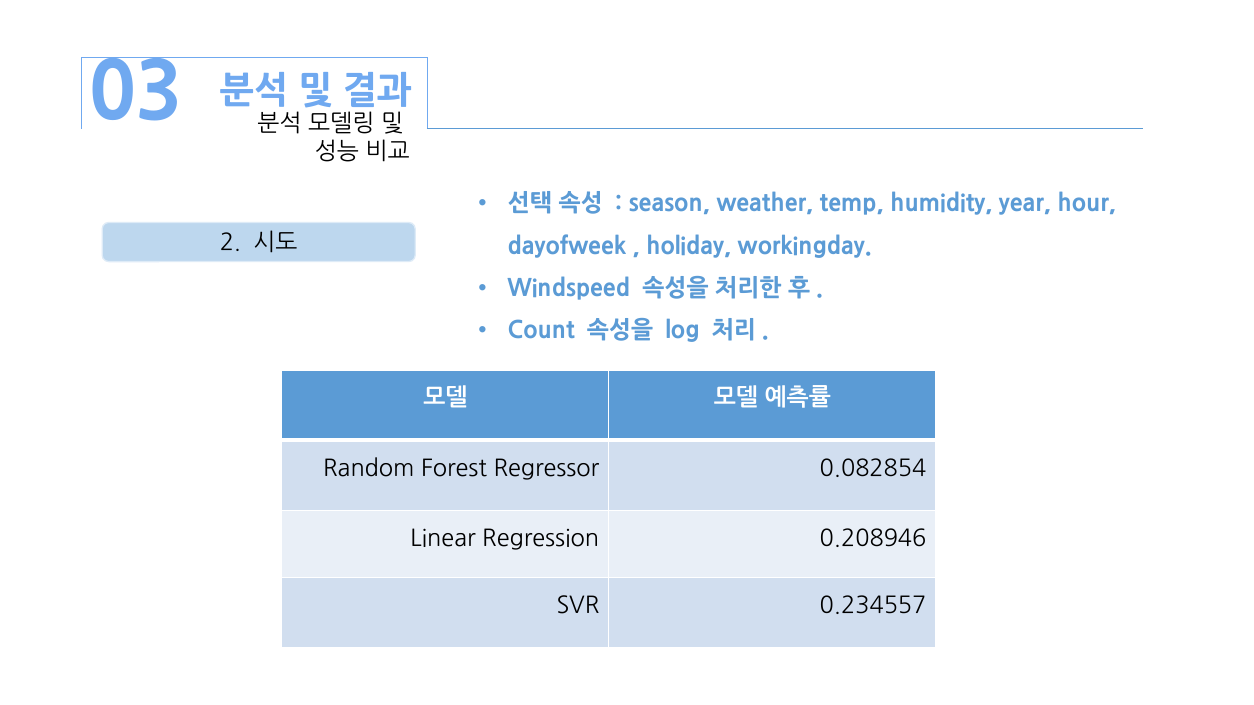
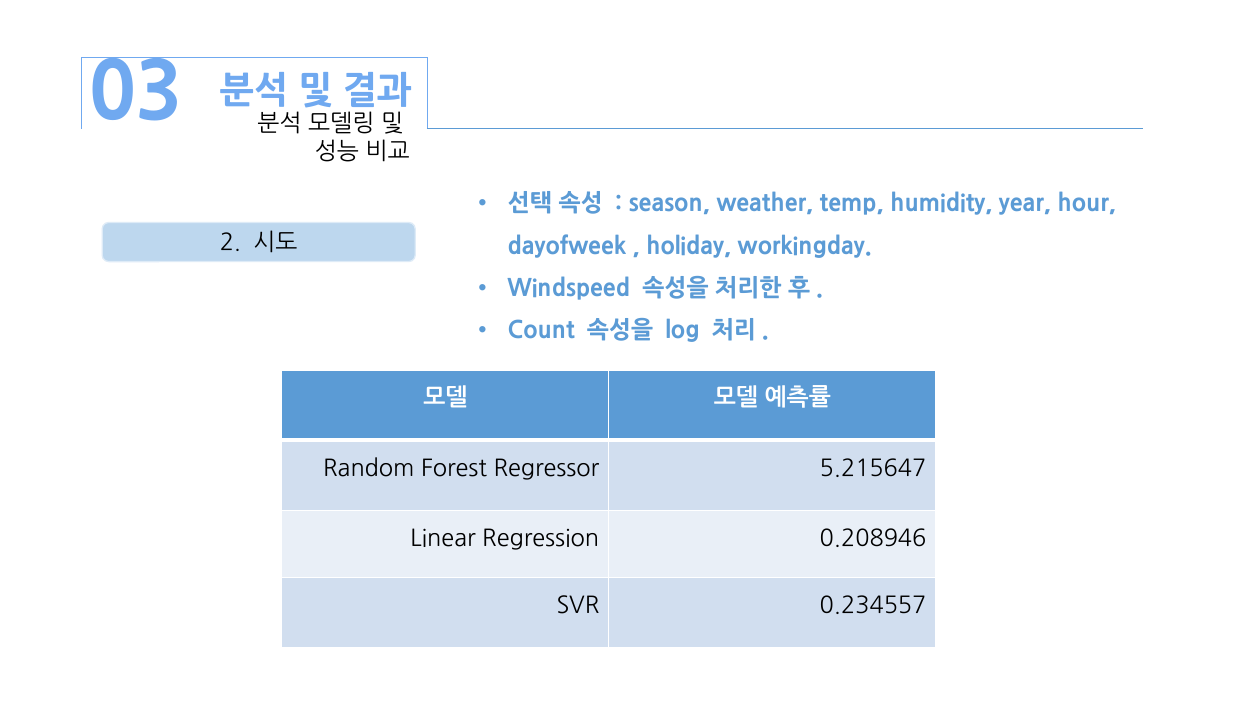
0.082854: 0.082854 -> 5.215647
